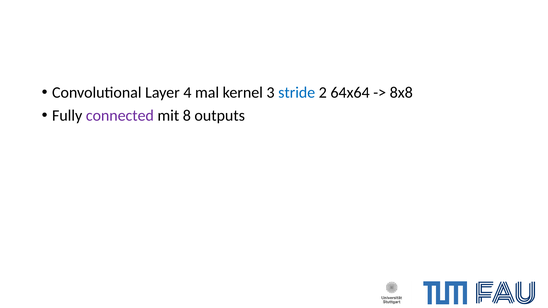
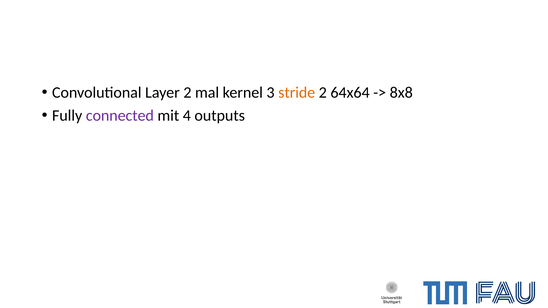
Layer 4: 4 -> 2
stride colour: blue -> orange
8: 8 -> 4
